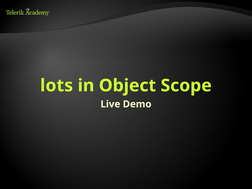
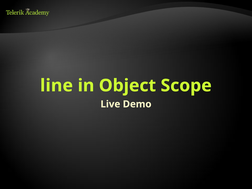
lots: lots -> line
